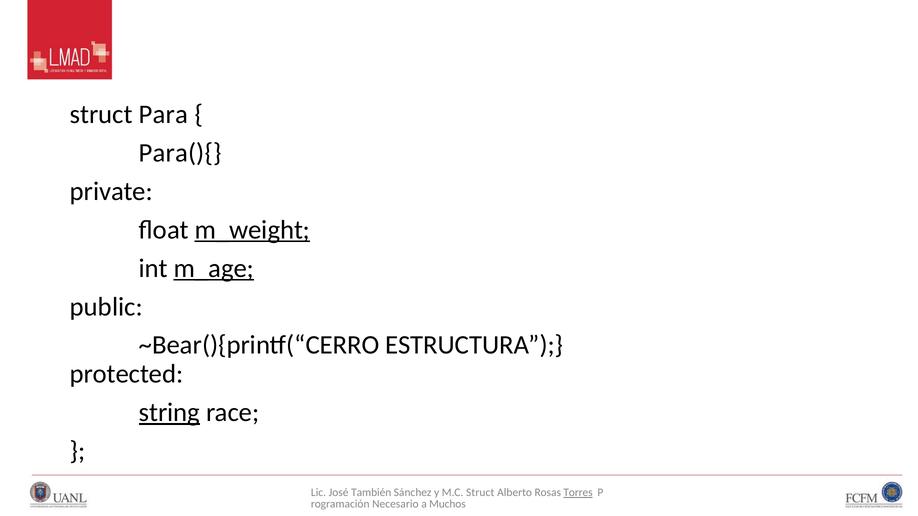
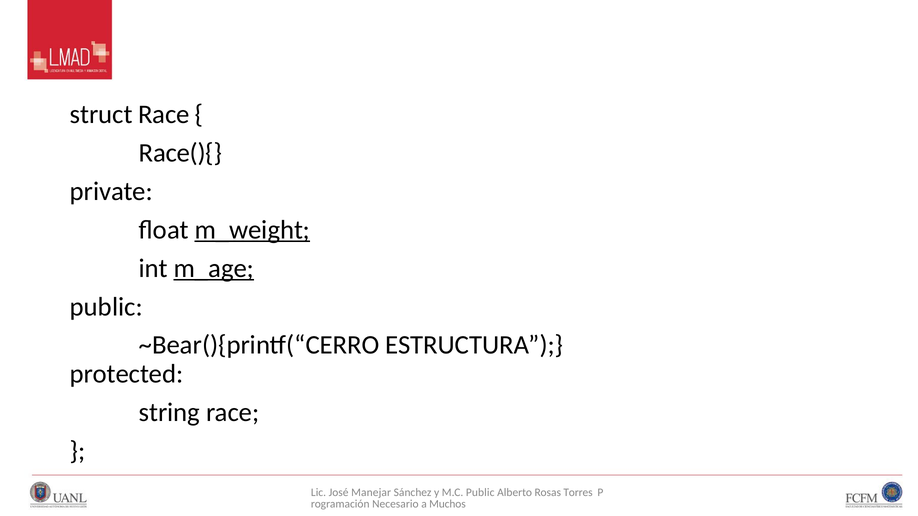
struct Para: Para -> Race
Para(){: Para(){ -> Race(){
string underline: present -> none
También: También -> Manejar
M.C Struct: Struct -> Public
Torres underline: present -> none
